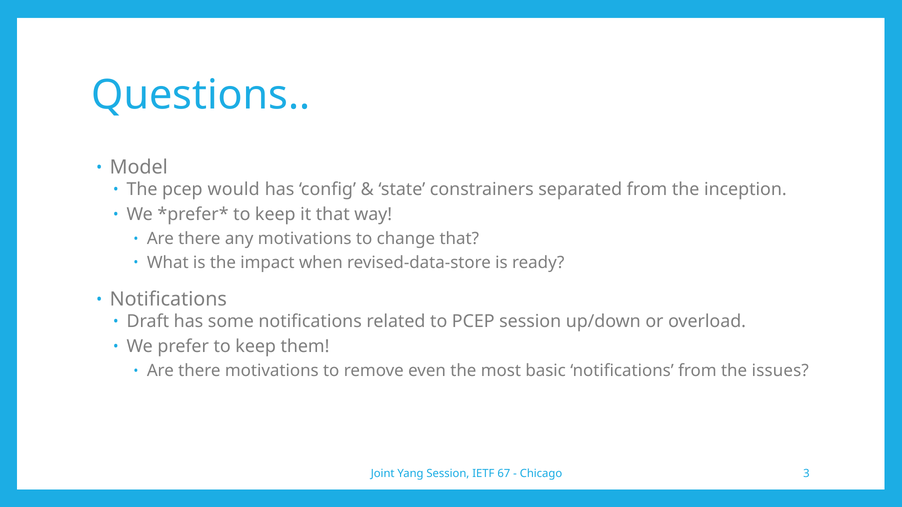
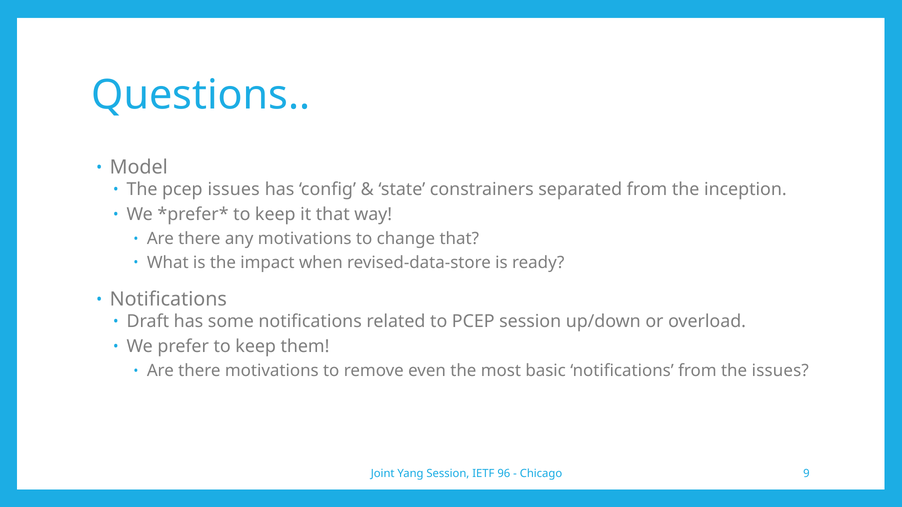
pcep would: would -> issues
67: 67 -> 96
3: 3 -> 9
